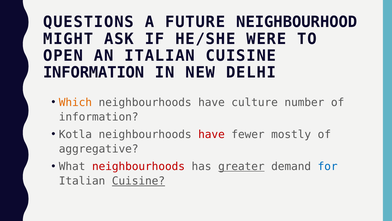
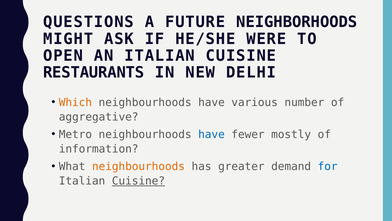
NEIGHBOURHOOD: NEIGHBOURHOOD -> NEIGHBORHOODS
INFORMATION at (94, 72): INFORMATION -> RESTAURANTS
culture: culture -> various
information at (99, 117): information -> aggregative
Kotla: Kotla -> Metro
have at (211, 134) colour: red -> blue
aggregative: aggregative -> information
neighbourhoods at (138, 166) colour: red -> orange
greater underline: present -> none
